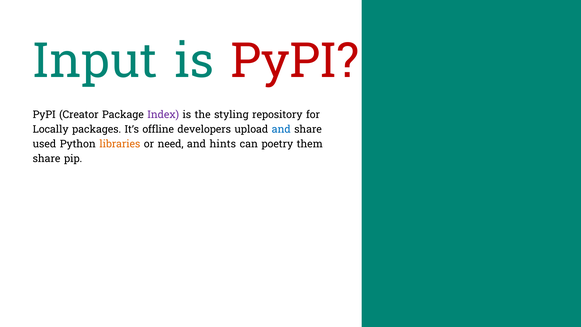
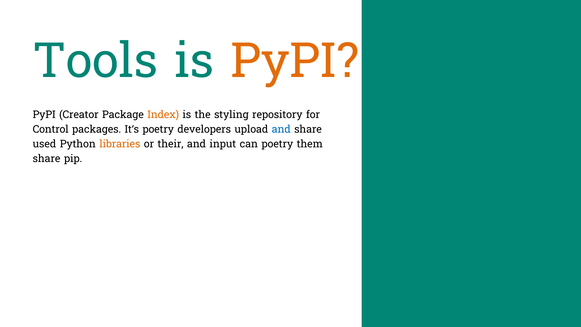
Input: Input -> Tools
PyPI at (295, 61) colour: red -> orange
Index colour: purple -> orange
Locally: Locally -> Control
offline at (158, 129): offline -> poetry
need: need -> their
hints: hints -> input
